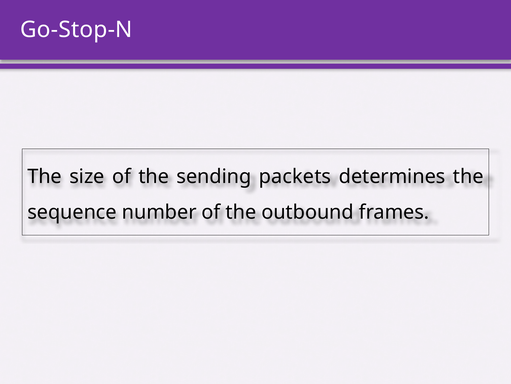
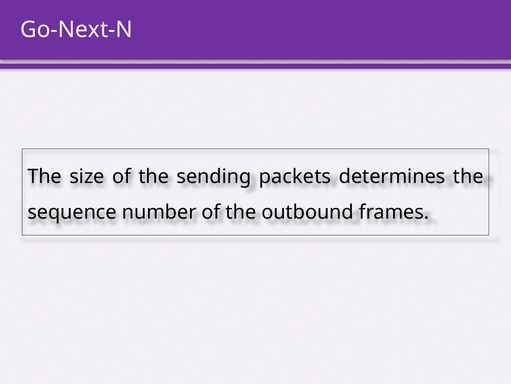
Go-Stop-N: Go-Stop-N -> Go-Next-N
